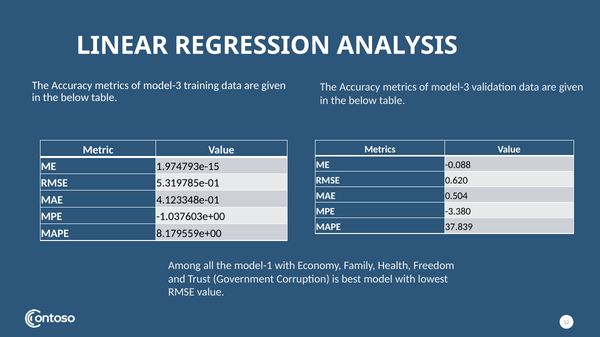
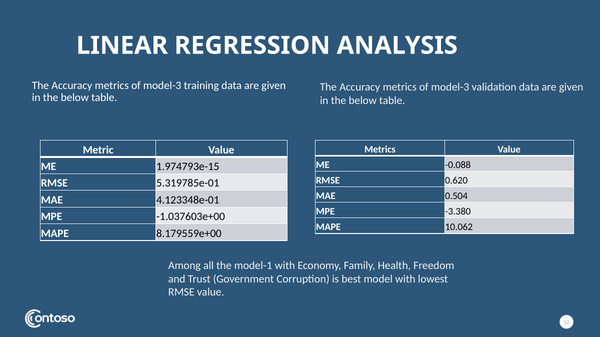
37.839: 37.839 -> 10.062
